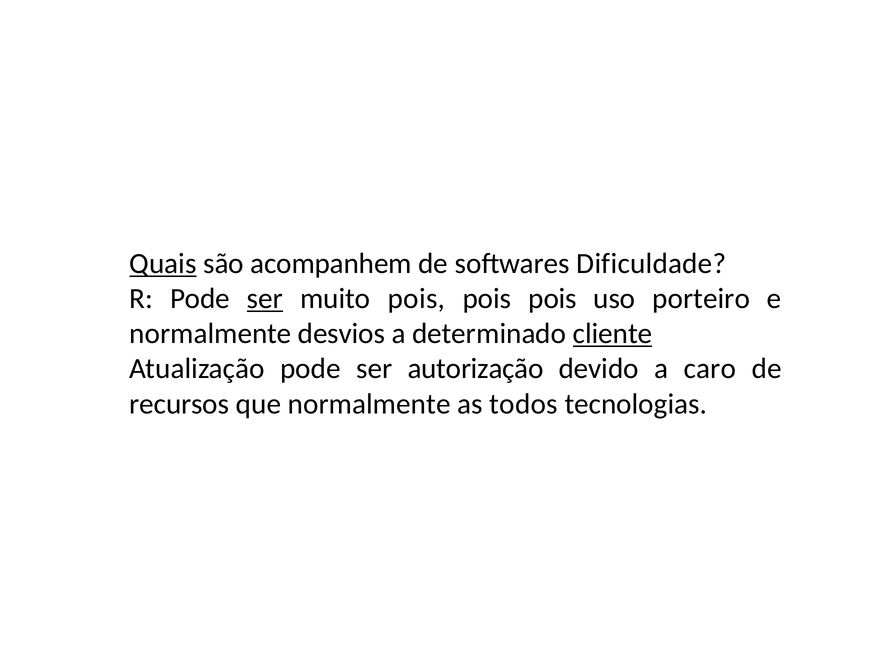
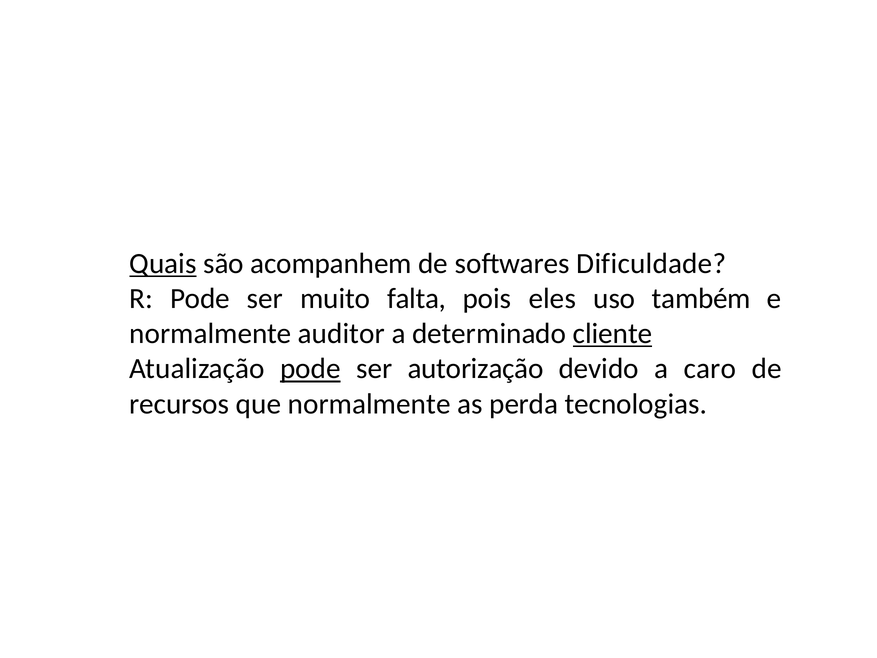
ser at (265, 299) underline: present -> none
muito pois: pois -> falta
pois at (552, 299): pois -> eles
porteiro: porteiro -> também
desvios: desvios -> auditor
pode at (310, 369) underline: none -> present
todos: todos -> perda
